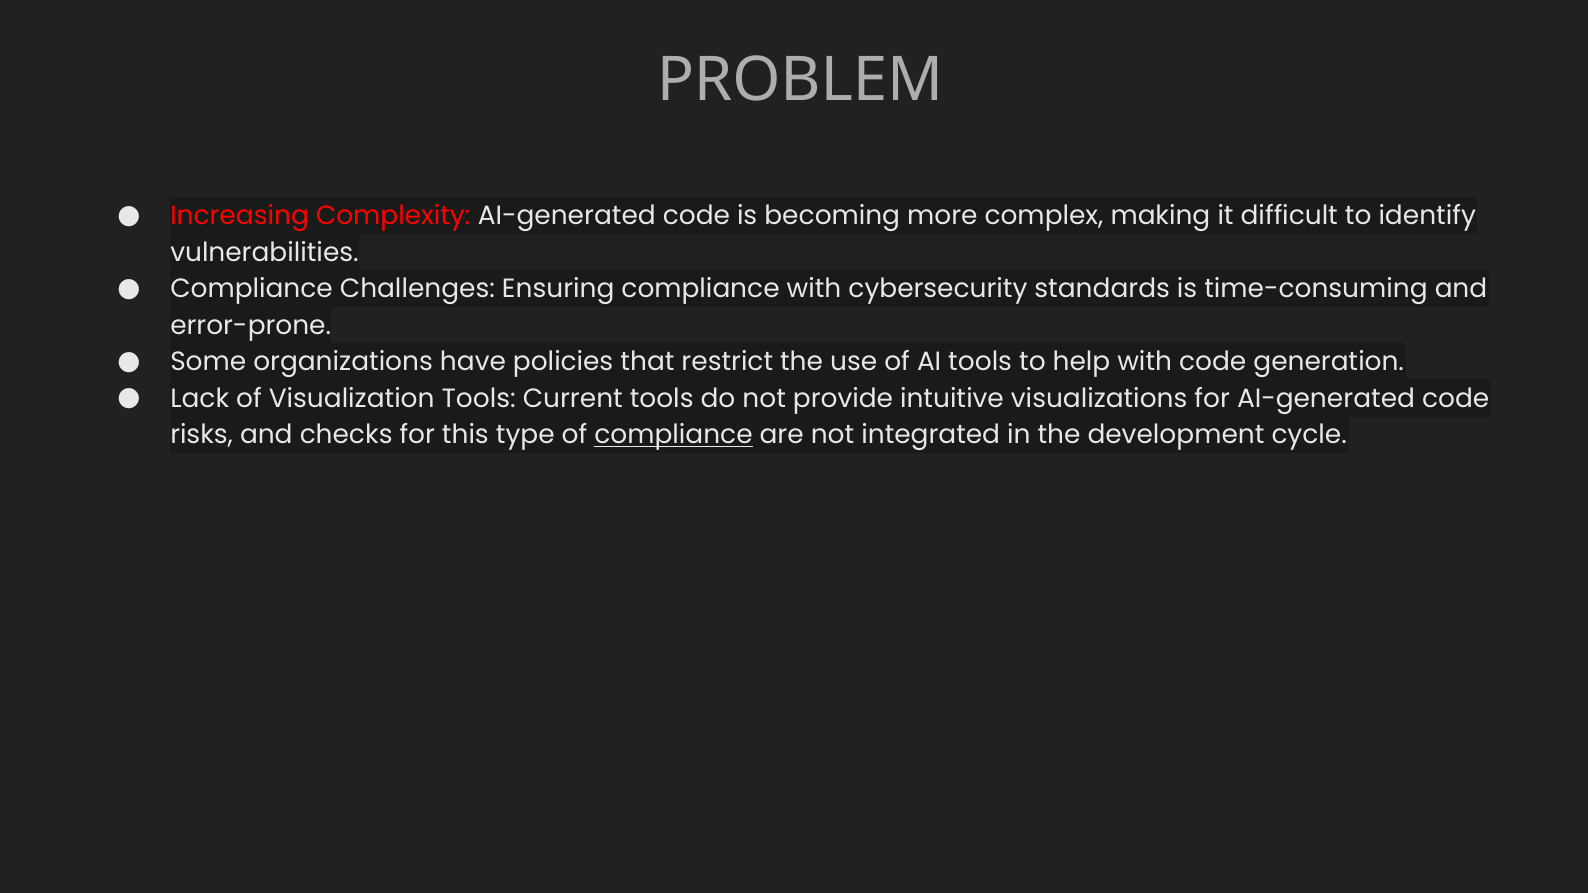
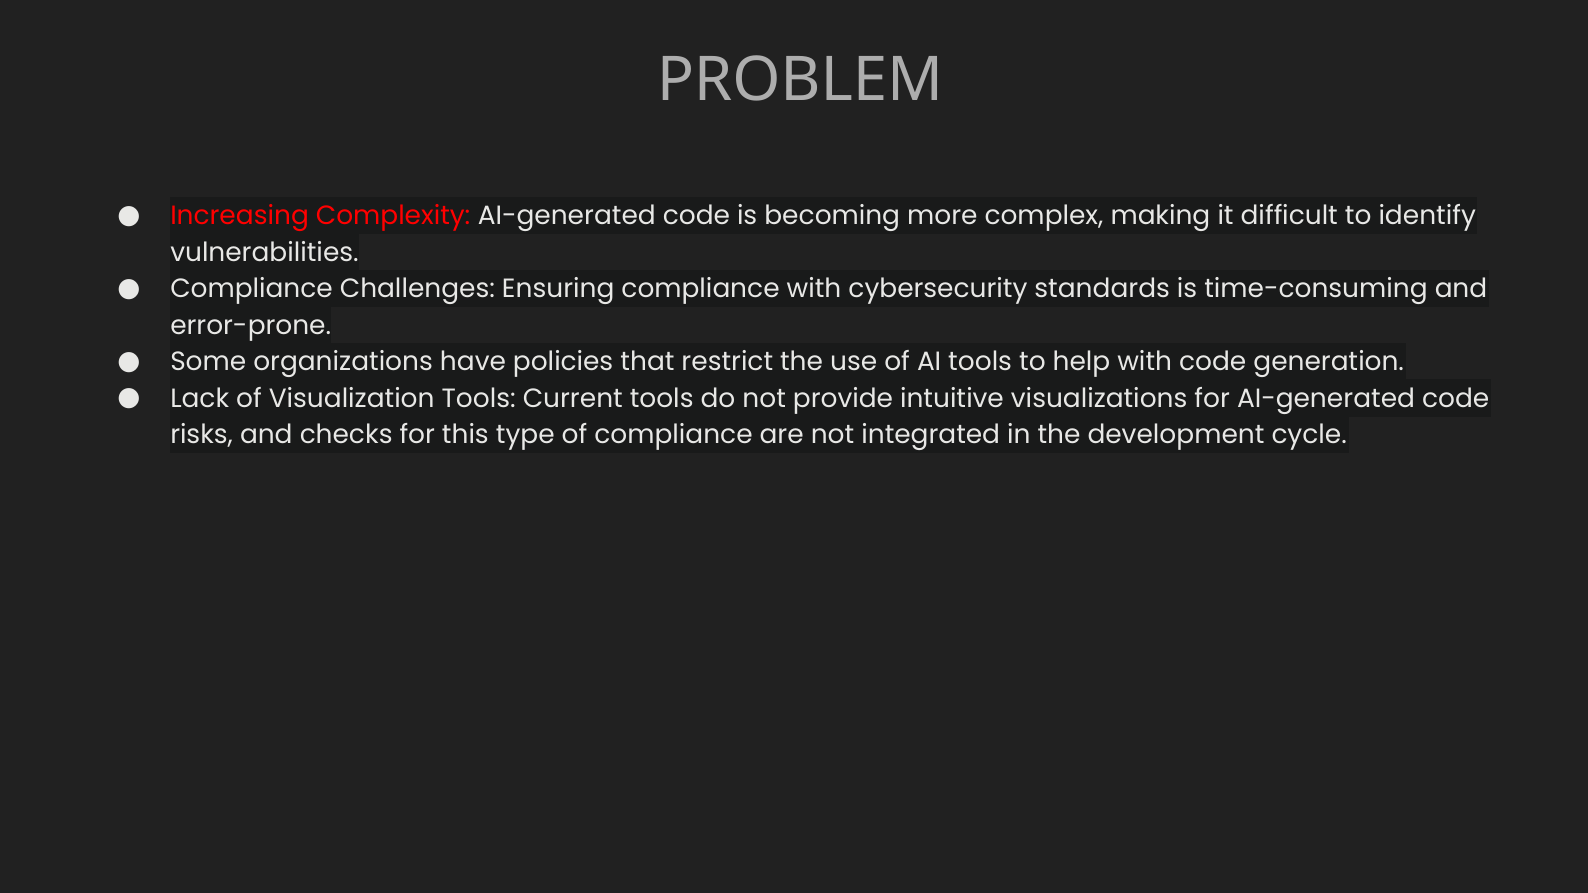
compliance at (674, 435) underline: present -> none
